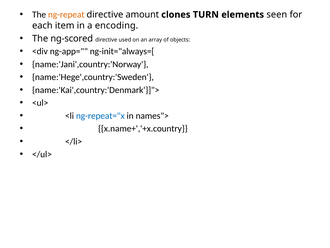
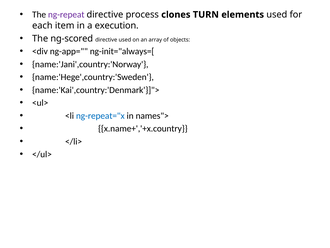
ng-repeat colour: orange -> purple
amount: amount -> process
elements seen: seen -> used
encoding: encoding -> execution
